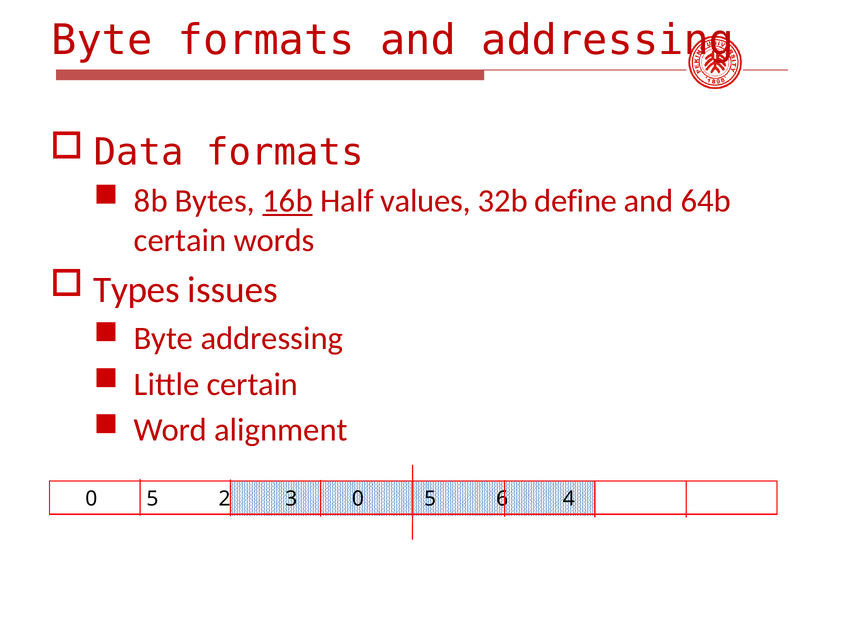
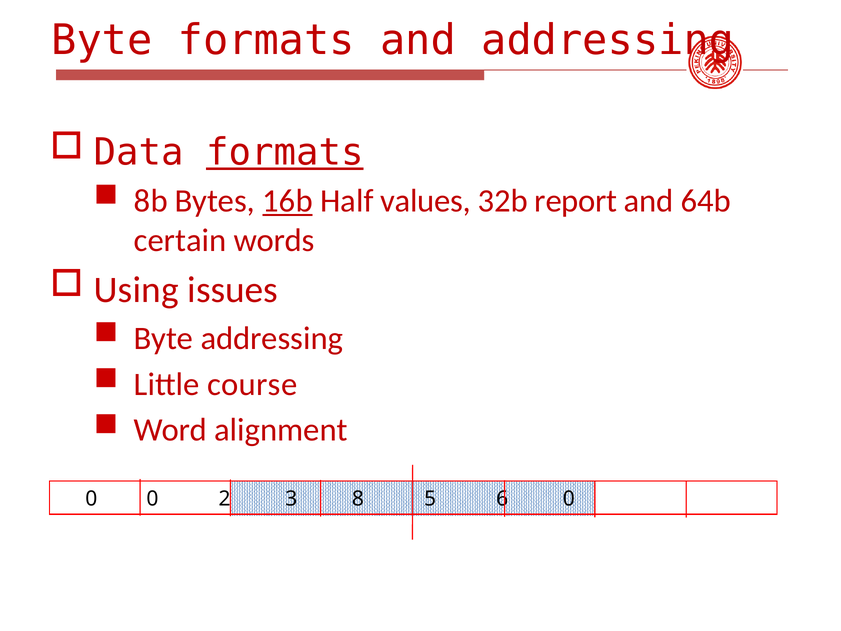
formats at (285, 153) underline: none -> present
define: define -> report
Types: Types -> Using
Little certain: certain -> course
5 at (152, 499): 5 -> 0
3 0: 0 -> 8
6 4: 4 -> 0
